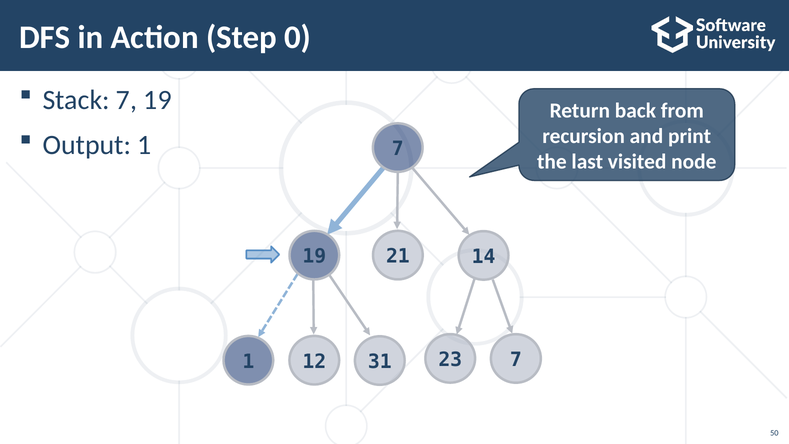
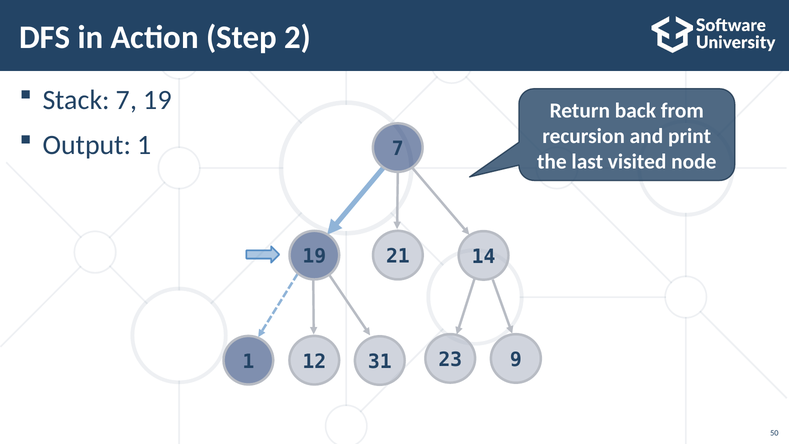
0: 0 -> 2
23 7: 7 -> 9
